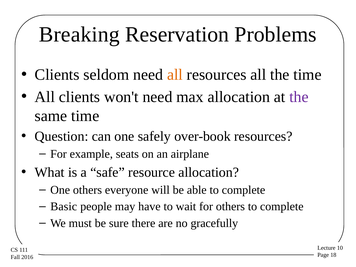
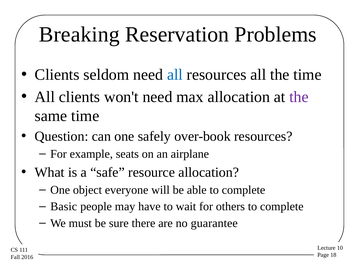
all at (175, 75) colour: orange -> blue
One others: others -> object
gracefully: gracefully -> guarantee
